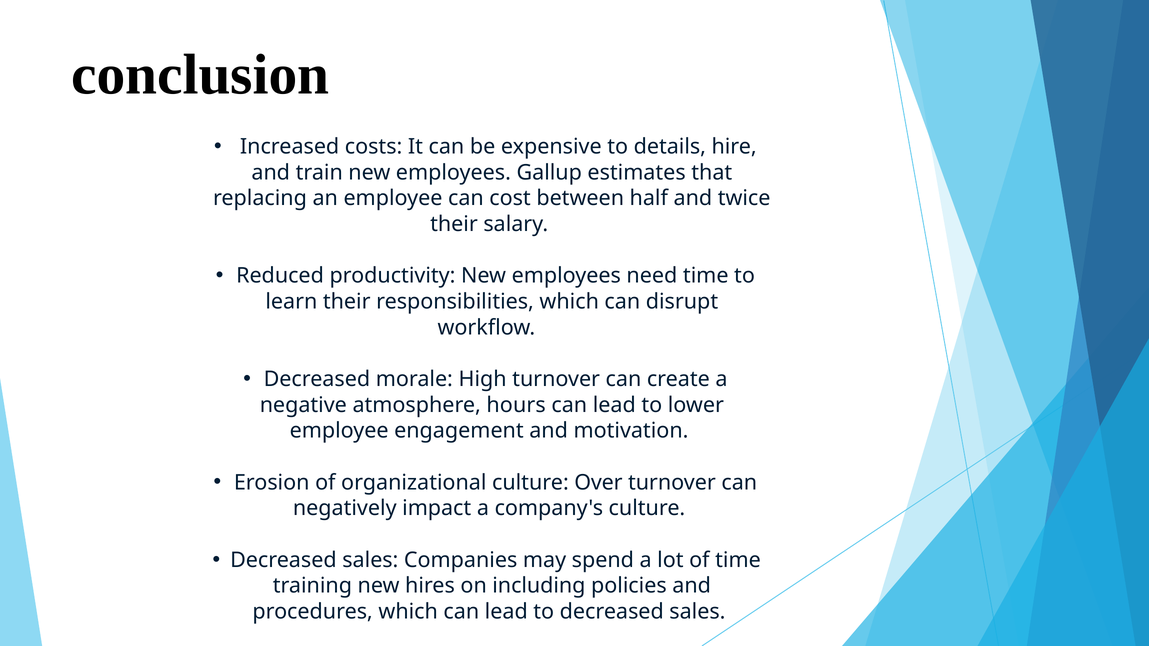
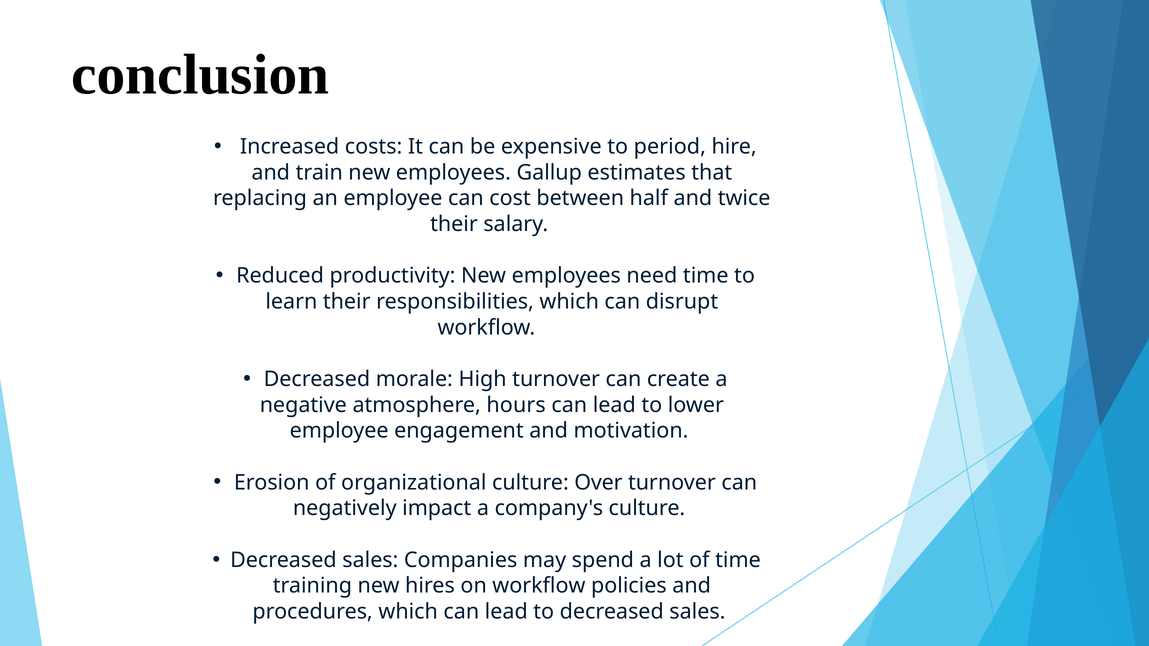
details: details -> period
on including: including -> workflow
